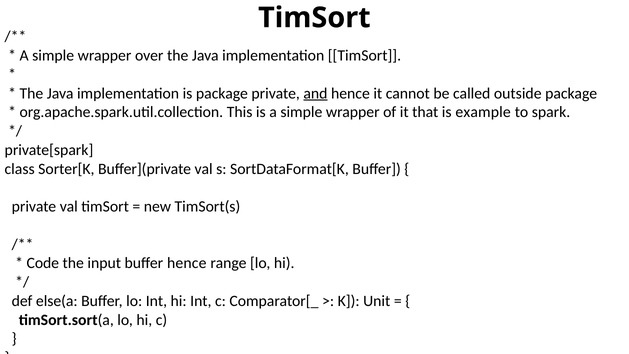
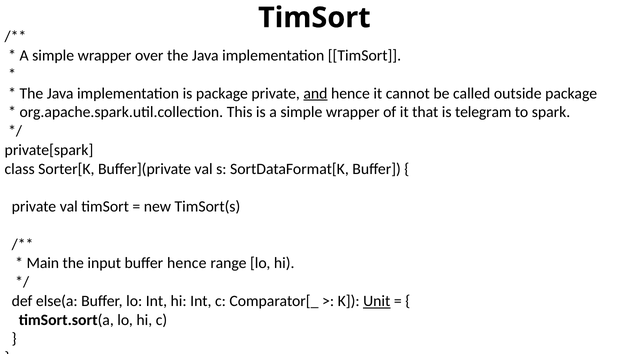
example: example -> telegram
Code: Code -> Main
Unit underline: none -> present
